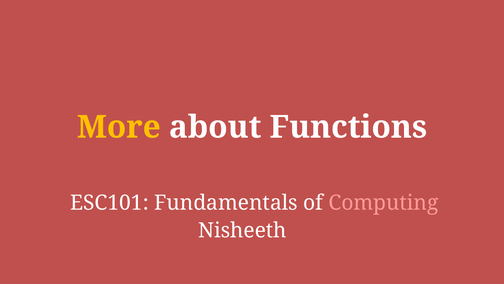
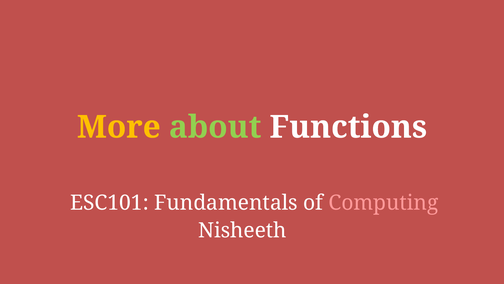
about colour: white -> light green
